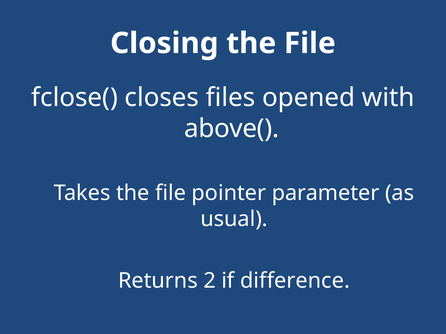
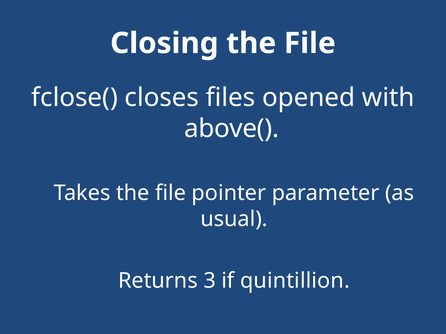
2: 2 -> 3
difference: difference -> quintillion
